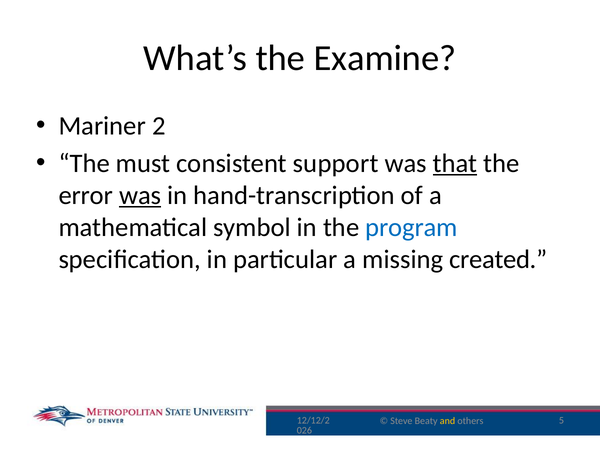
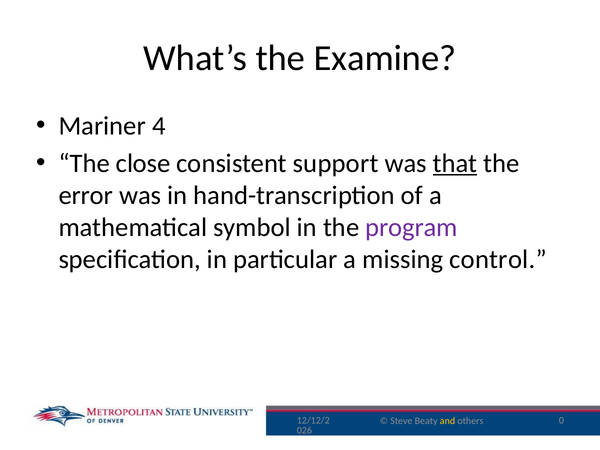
2: 2 -> 4
must: must -> close
was at (140, 195) underline: present -> none
program colour: blue -> purple
created: created -> control
5: 5 -> 0
